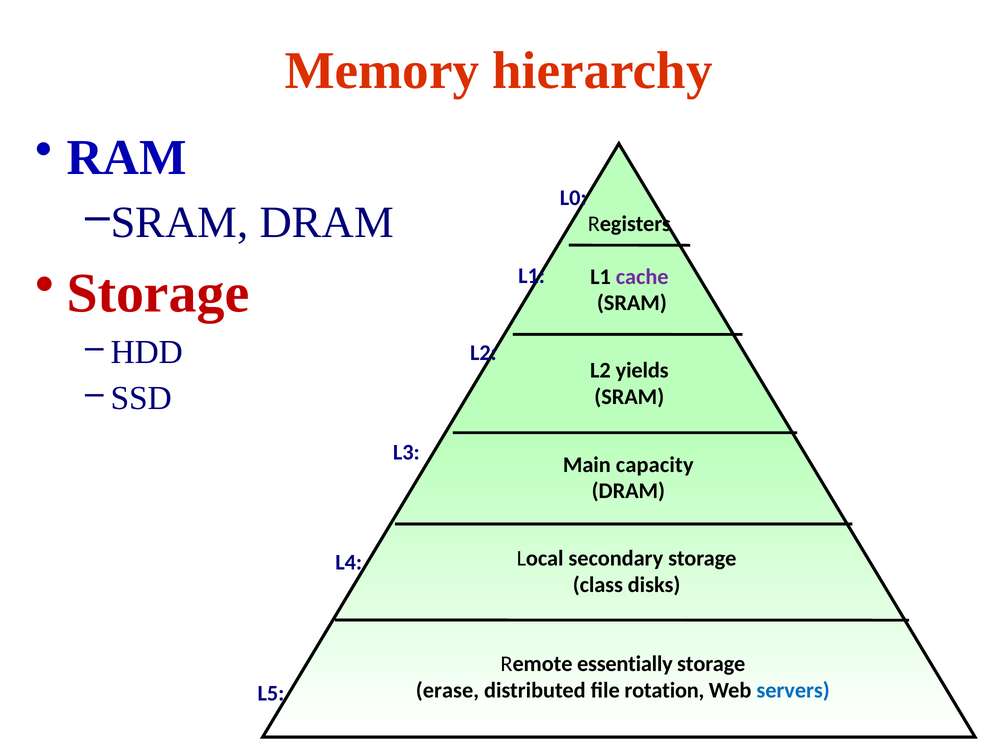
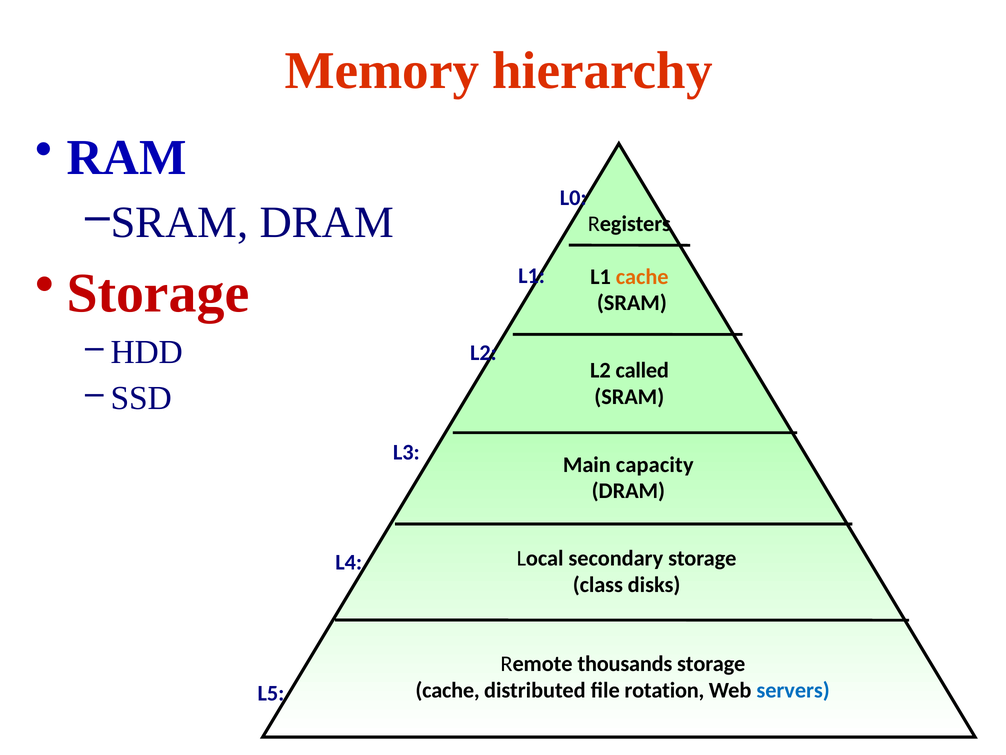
cache at (642, 276) colour: purple -> orange
yields: yields -> called
essentially: essentially -> thousands
erase at (447, 690): erase -> cache
